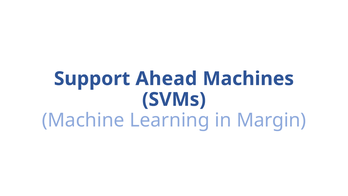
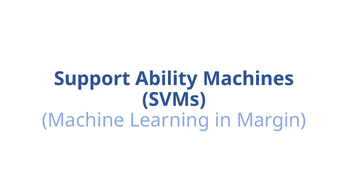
Ahead: Ahead -> Ability
